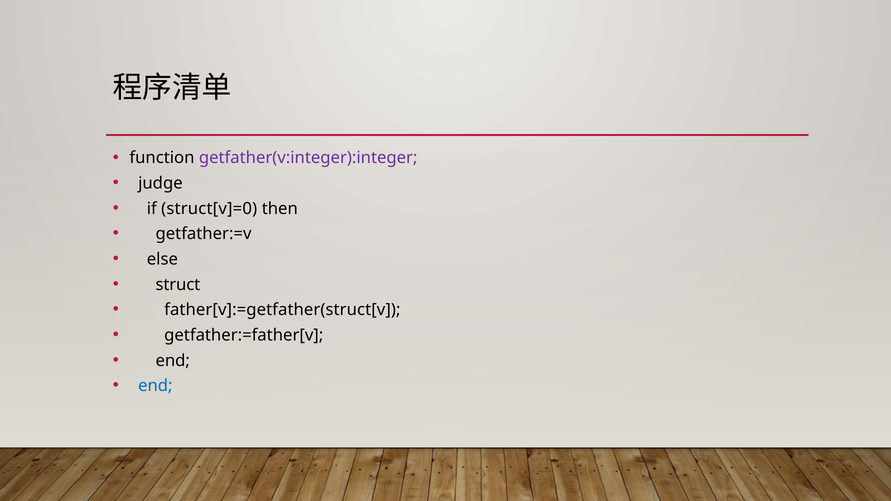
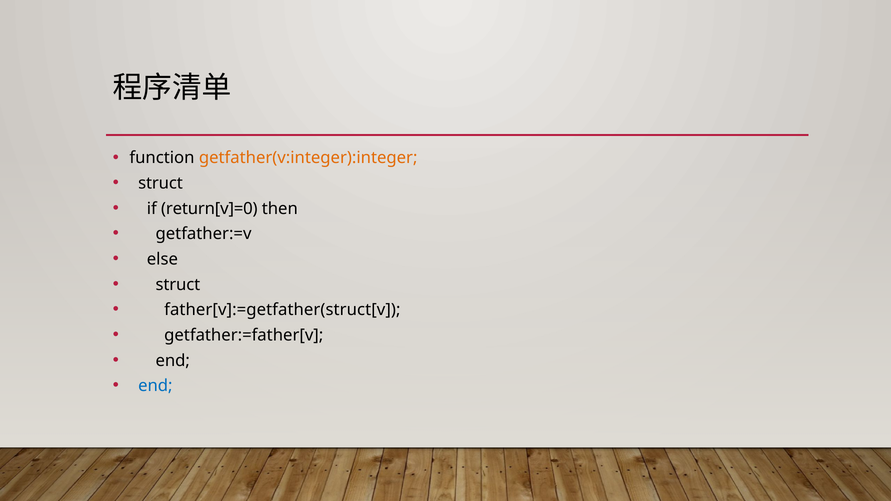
getfather(v:integer):integer colour: purple -> orange
judge at (160, 183): judge -> struct
struct[v]=0: struct[v]=0 -> return[v]=0
